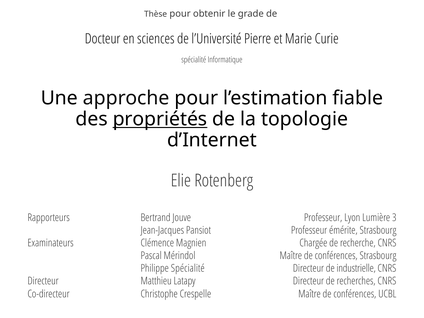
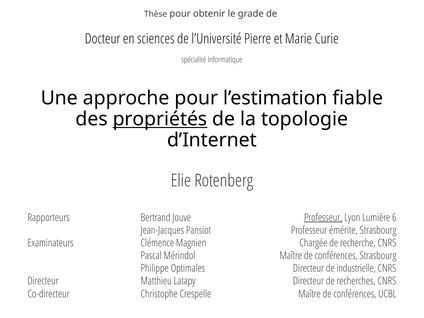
Professeur at (323, 218) underline: none -> present
3: 3 -> 6
Philippe Spécialité: Spécialité -> Optimales
